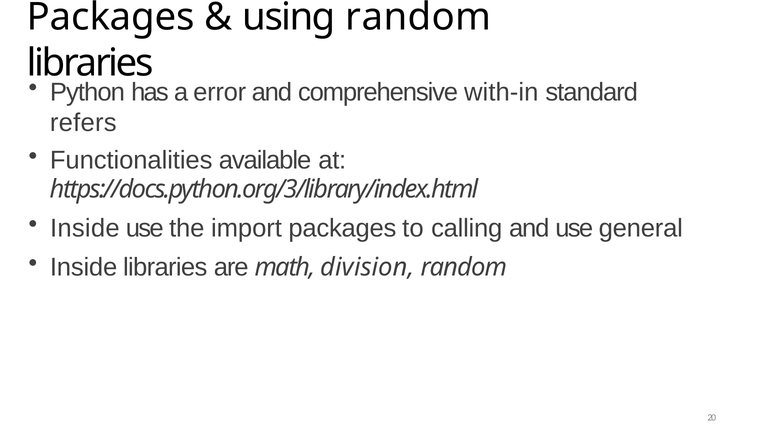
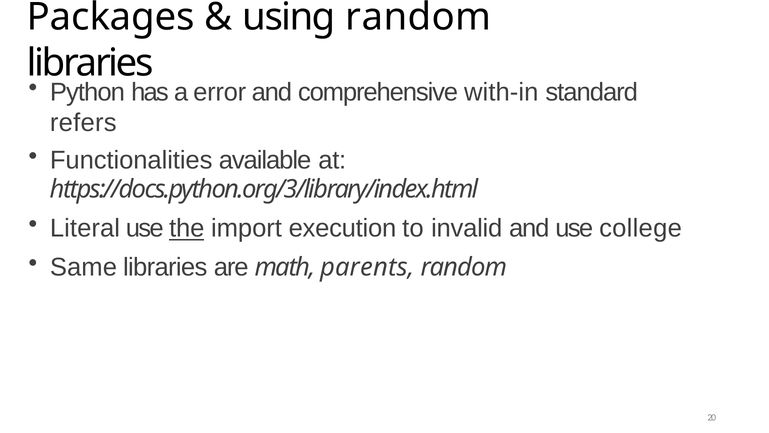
Inside at (85, 228): Inside -> Literal
the underline: none -> present
import packages: packages -> execution
calling: calling -> invalid
general: general -> college
Inside at (84, 267): Inside -> Same
division: division -> parents
